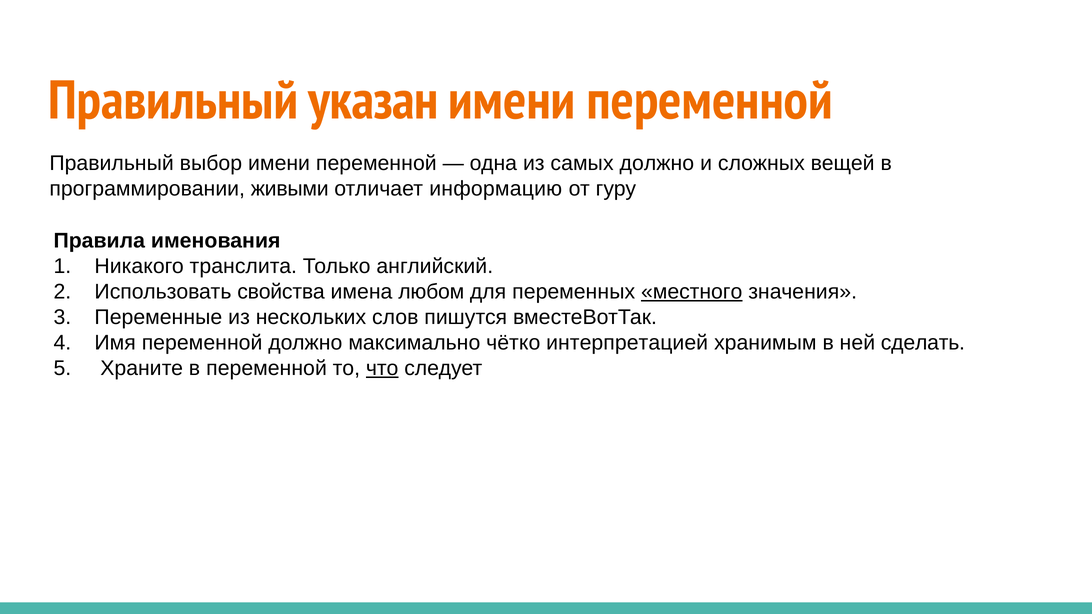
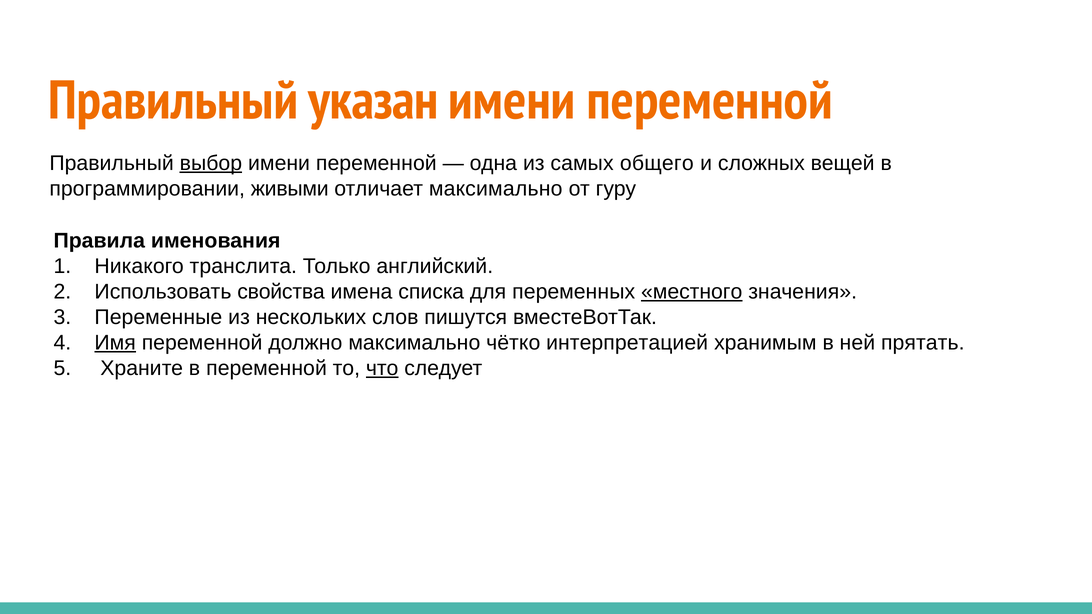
выбор underline: none -> present
самых должно: должно -> общего
отличает информацию: информацию -> максимально
любом: любом -> списка
Имя underline: none -> present
сделать: сделать -> прятать
